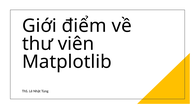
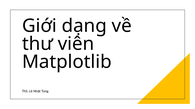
điểm: điểm -> dạng
